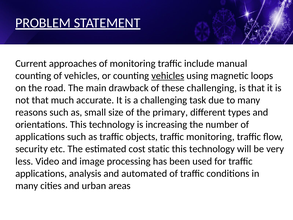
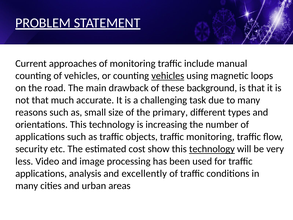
these challenging: challenging -> background
static: static -> show
technology at (212, 149) underline: none -> present
automated: automated -> excellently
